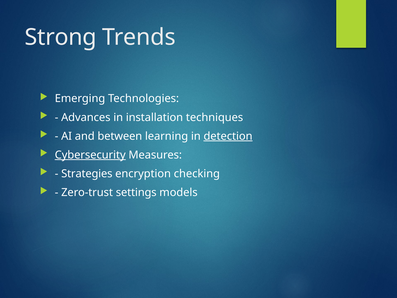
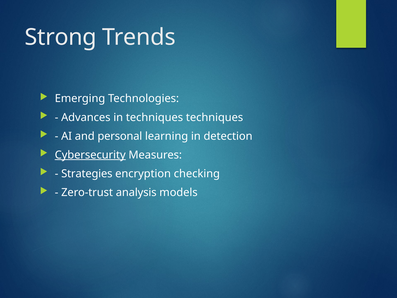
in installation: installation -> techniques
between: between -> personal
detection underline: present -> none
settings: settings -> analysis
